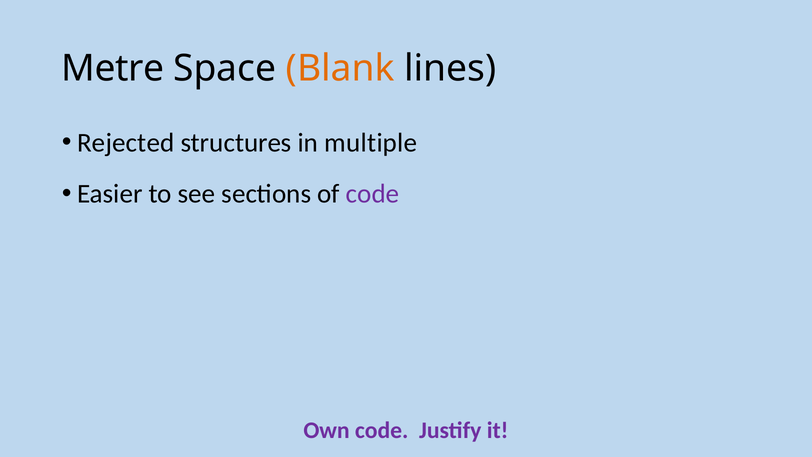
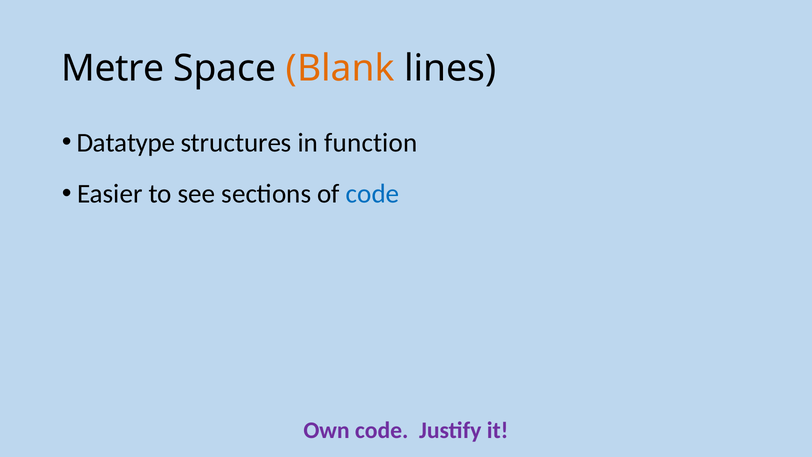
Rejected: Rejected -> Datatype
multiple: multiple -> function
code at (373, 194) colour: purple -> blue
